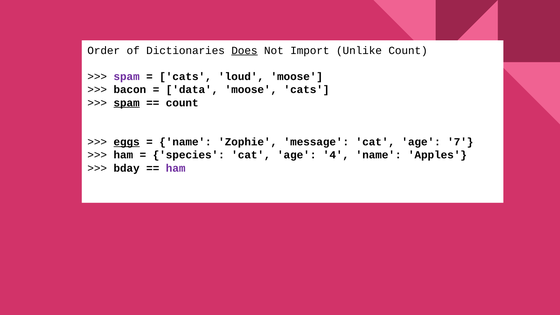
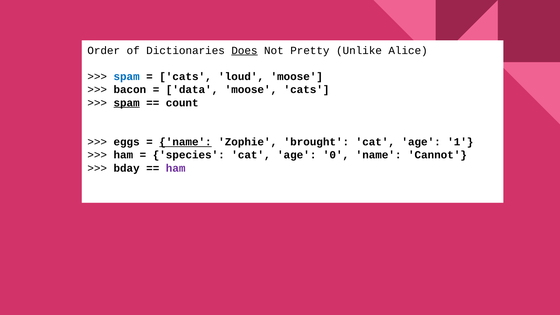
Import: Import -> Pretty
Unlike Count: Count -> Alice
spam at (127, 77) colour: purple -> blue
eggs underline: present -> none
name at (185, 142) underline: none -> present
message: message -> brought
7: 7 -> 1
4: 4 -> 0
Apples: Apples -> Cannot
